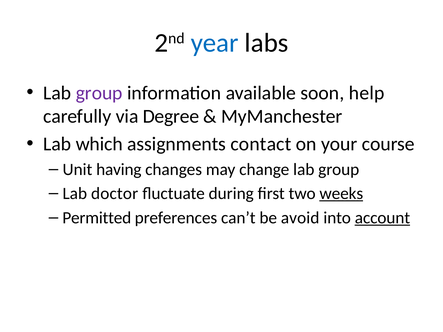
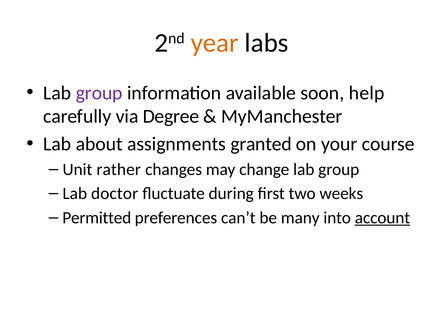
year colour: blue -> orange
which: which -> about
contact: contact -> granted
having: having -> rather
weeks underline: present -> none
avoid: avoid -> many
